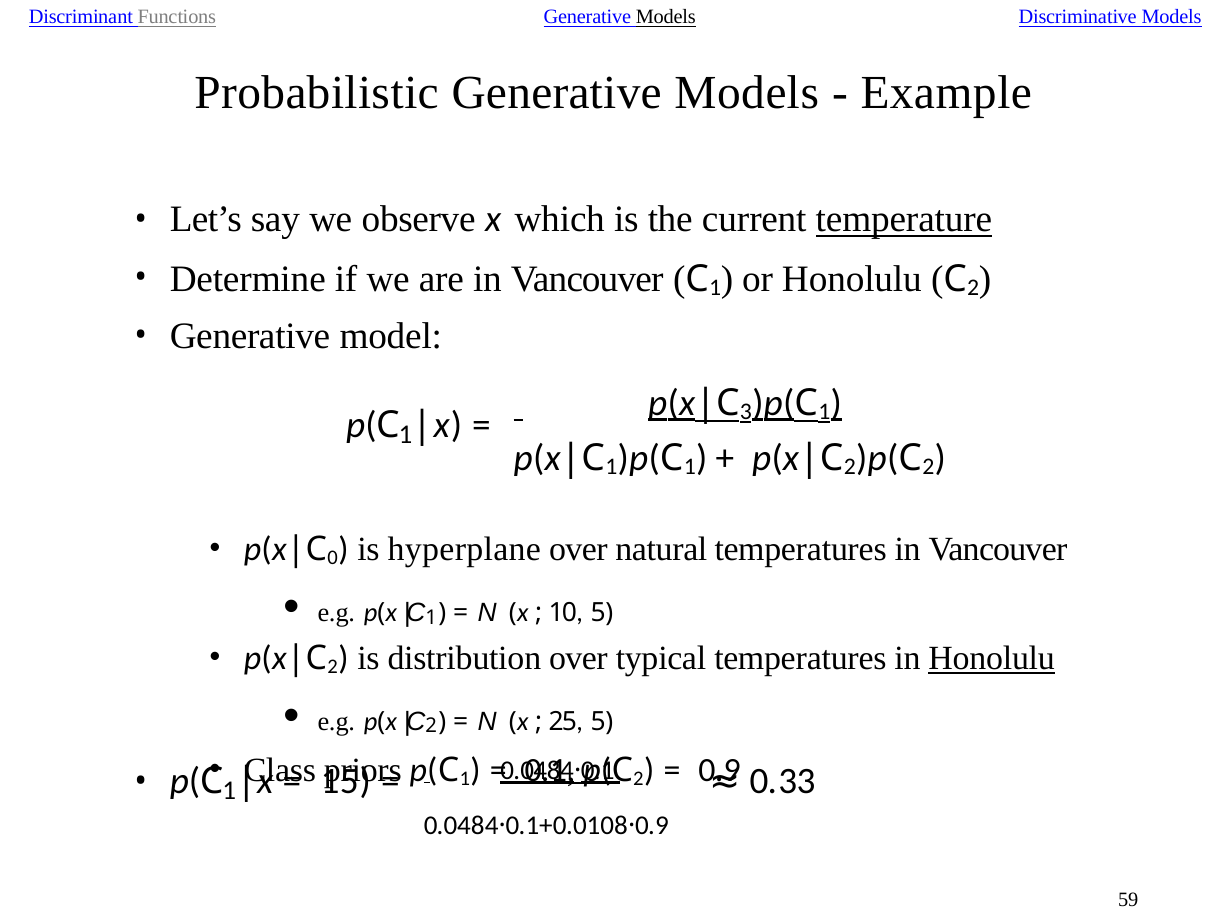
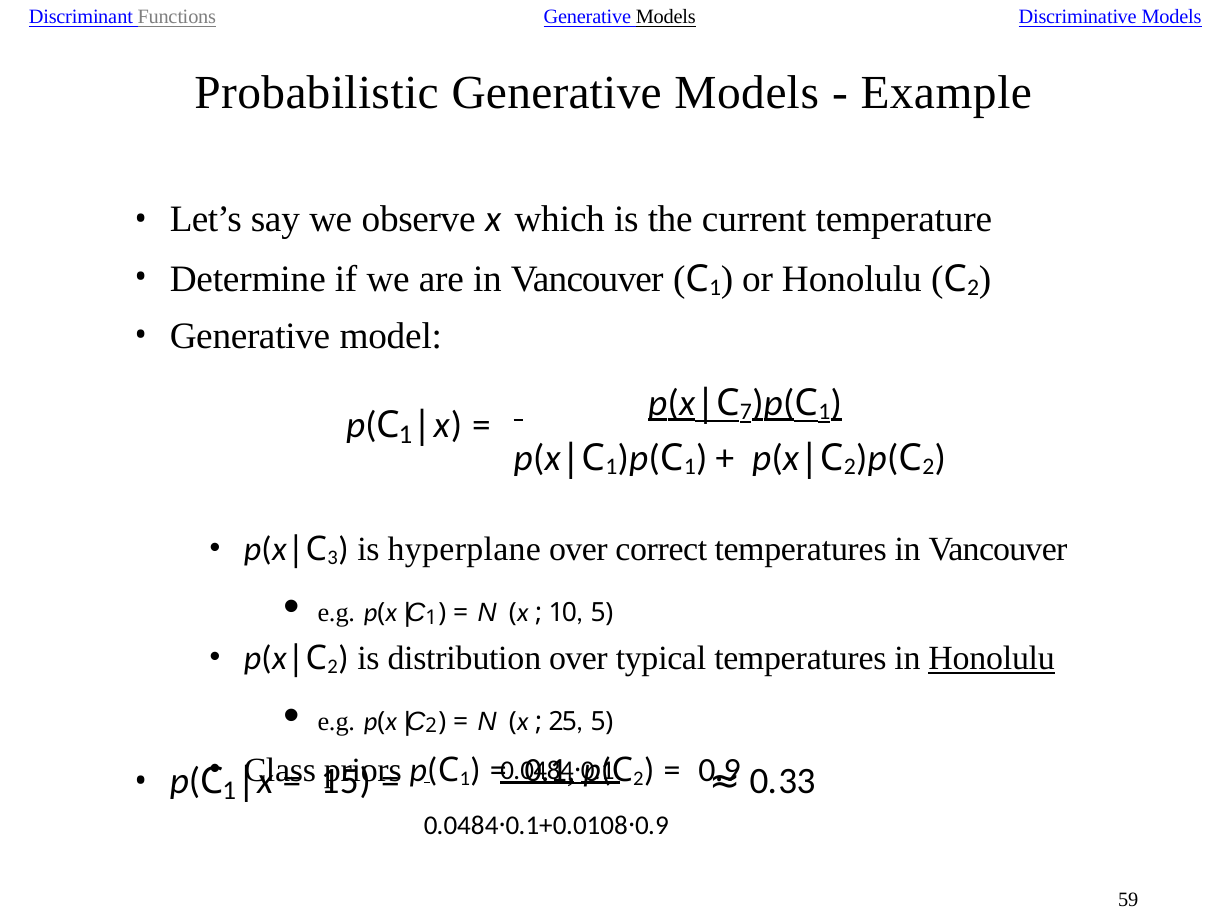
temperature underline: present -> none
3: 3 -> 7
0: 0 -> 3
natural: natural -> correct
